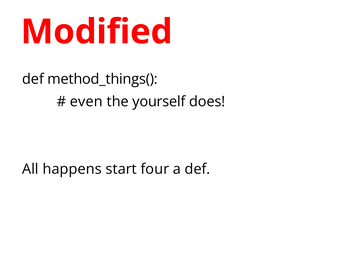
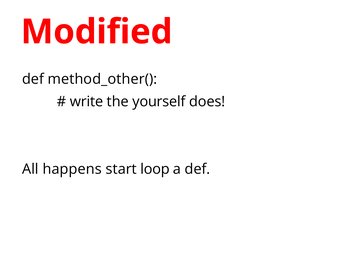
method_things(: method_things( -> method_other(
even: even -> write
four: four -> loop
